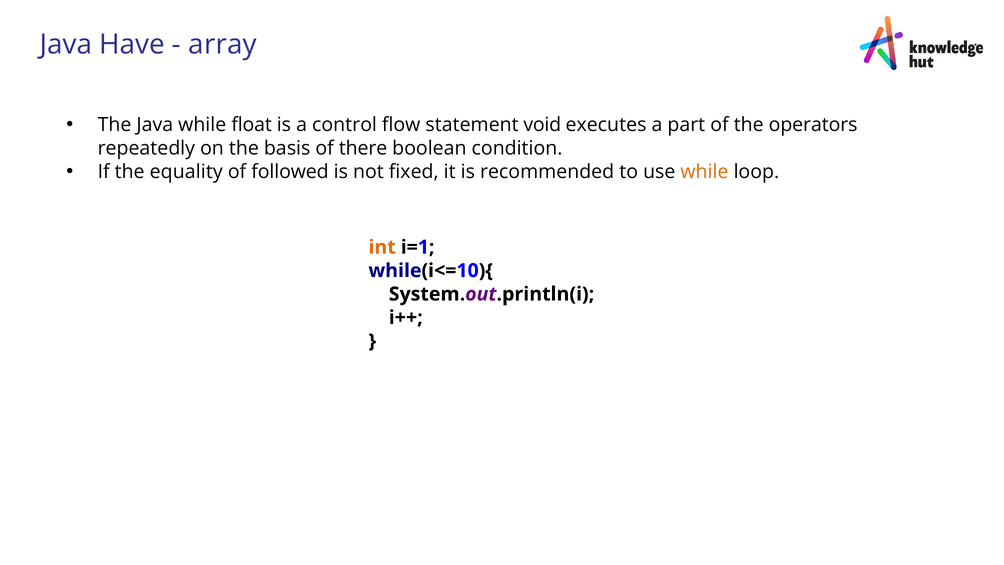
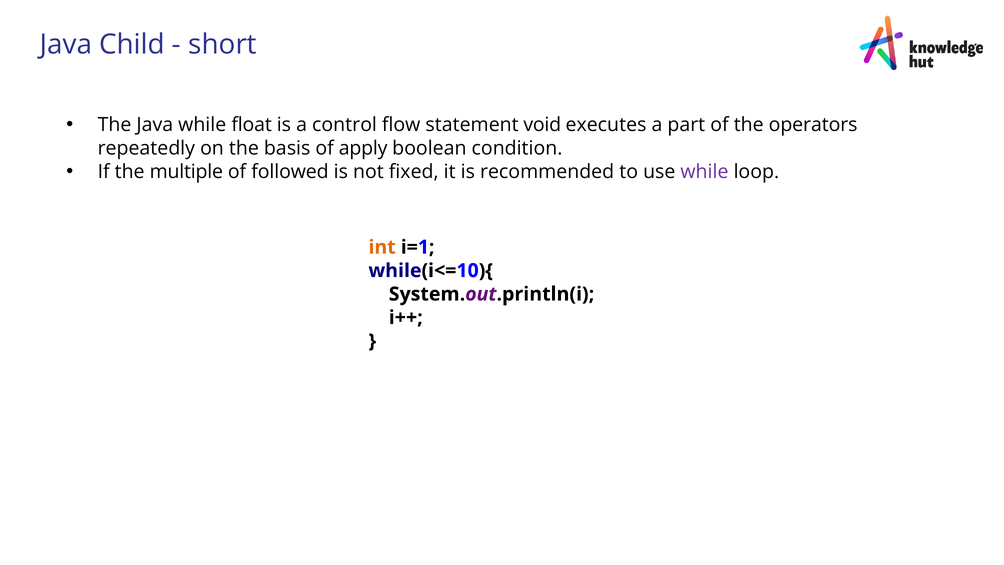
Have: Have -> Child
array: array -> short
there: there -> apply
equality: equality -> multiple
while at (704, 172) colour: orange -> purple
